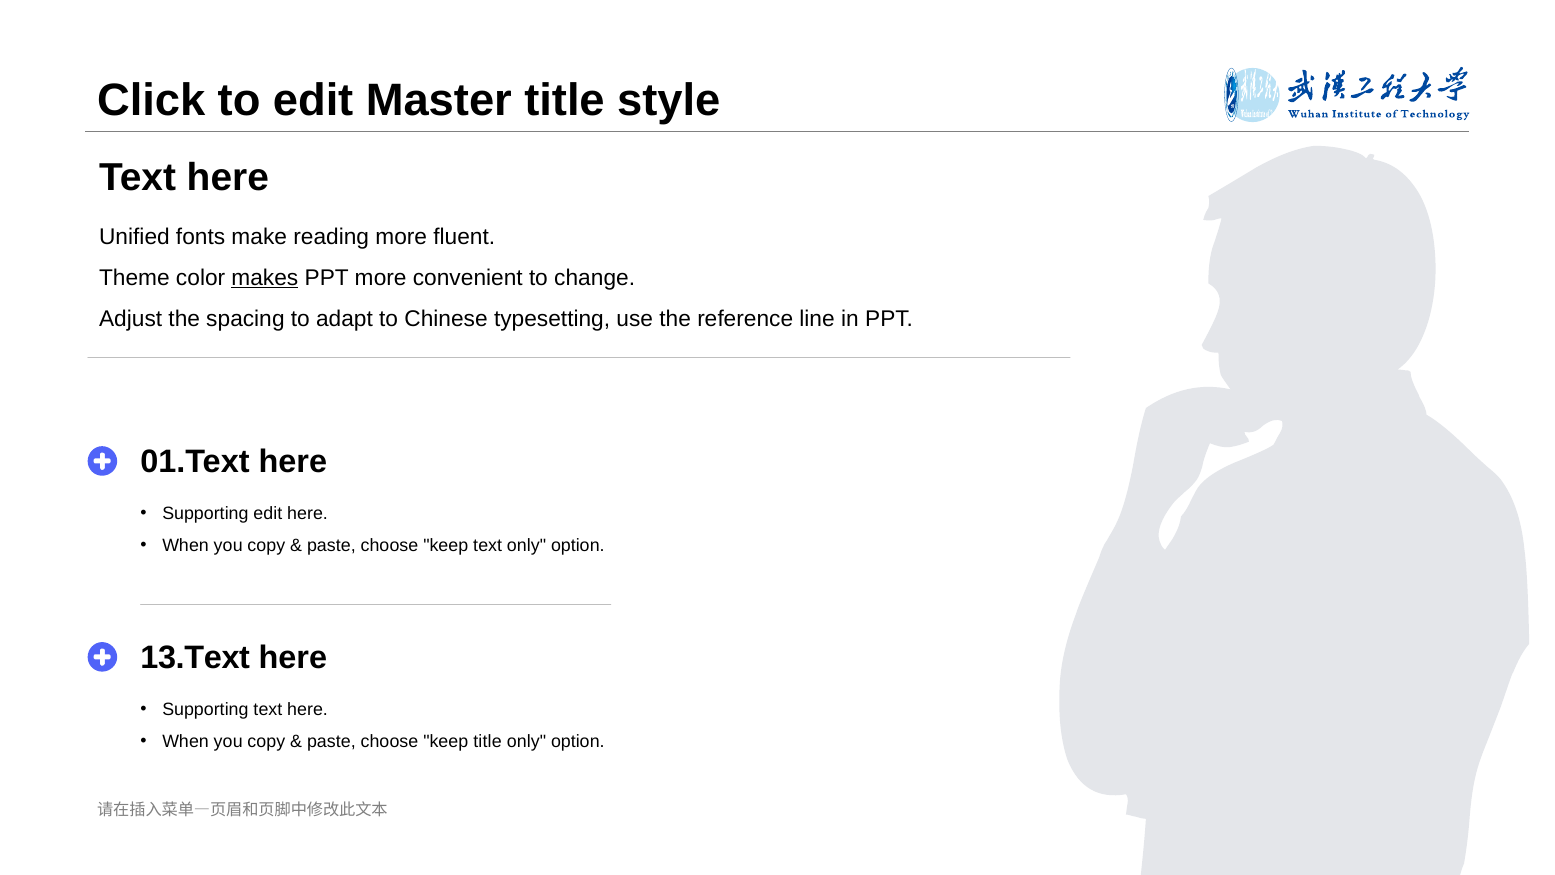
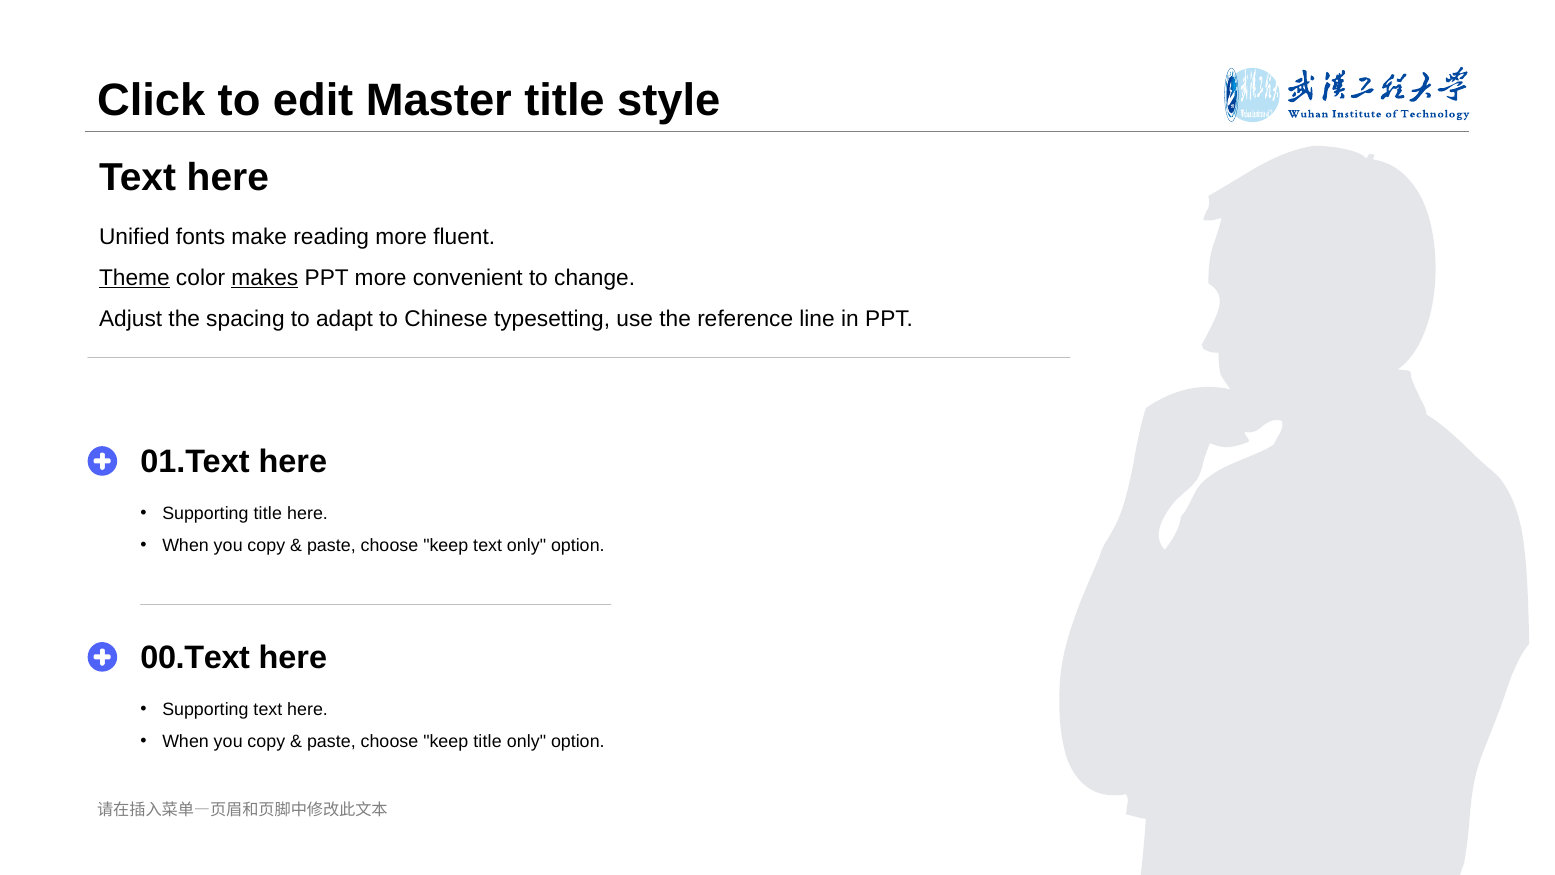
Theme underline: none -> present
Supporting edit: edit -> title
13.Text: 13.Text -> 00.Text
